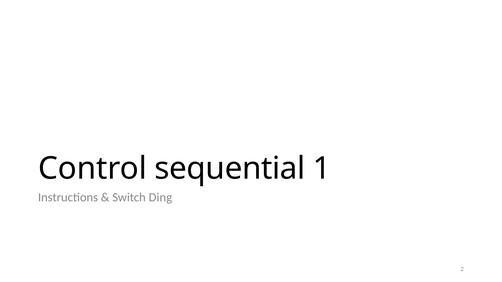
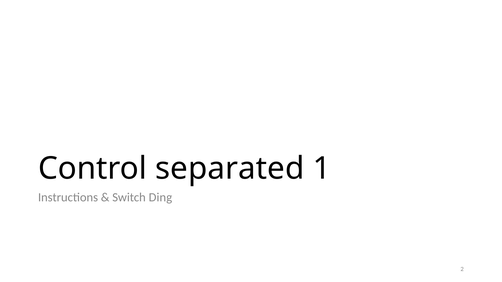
sequential: sequential -> separated
